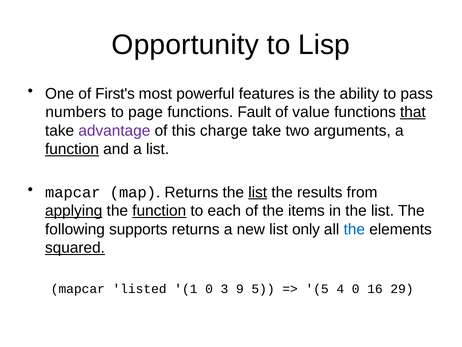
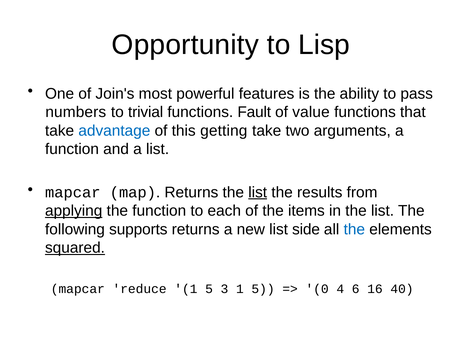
First's: First's -> Join's
page: page -> trivial
that underline: present -> none
advantage colour: purple -> blue
charge: charge -> getting
function at (72, 149) underline: present -> none
function at (159, 211) underline: present -> none
only: only -> side
listed: listed -> reduce
0 at (209, 288): 0 -> 5
3 9: 9 -> 1
5 at (317, 288): 5 -> 0
4 0: 0 -> 6
29: 29 -> 40
